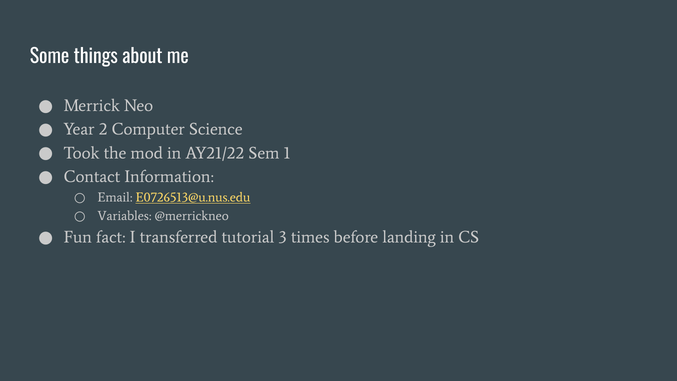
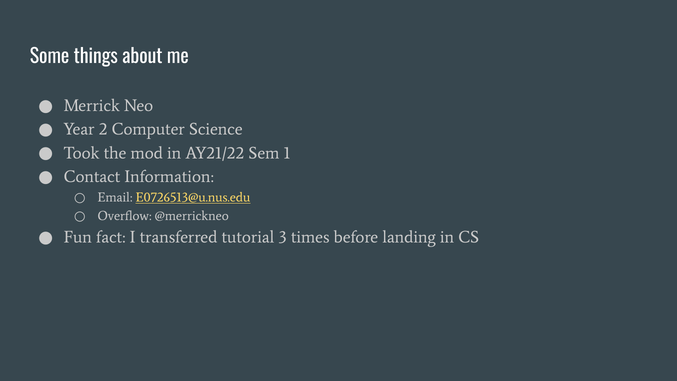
Variables: Variables -> Overflow
